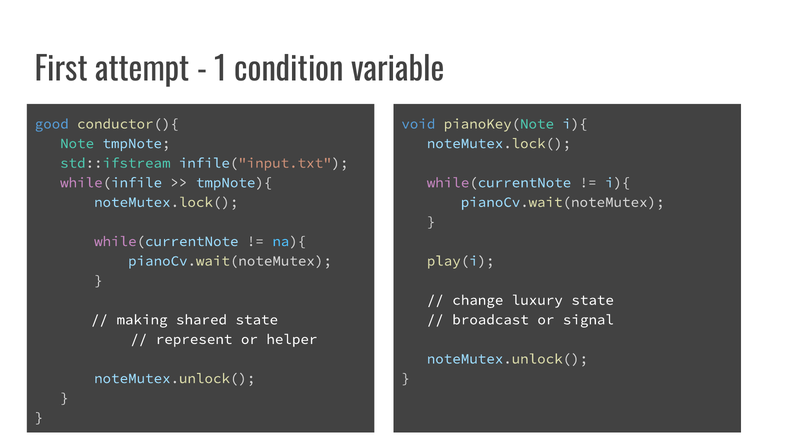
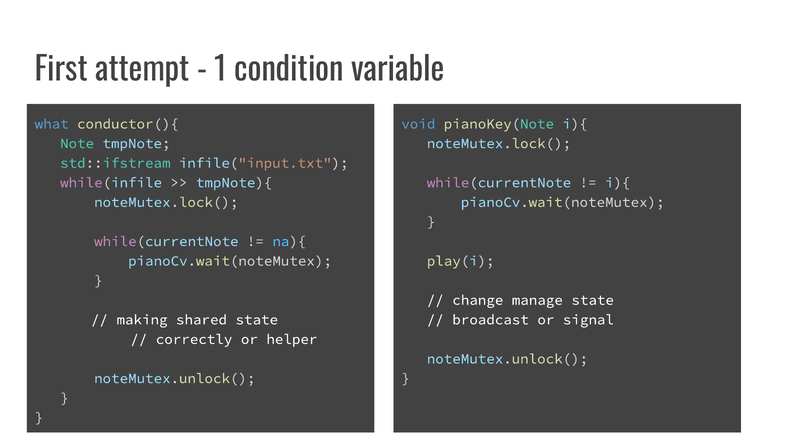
good: good -> what
luxury: luxury -> manage
represent: represent -> correctly
